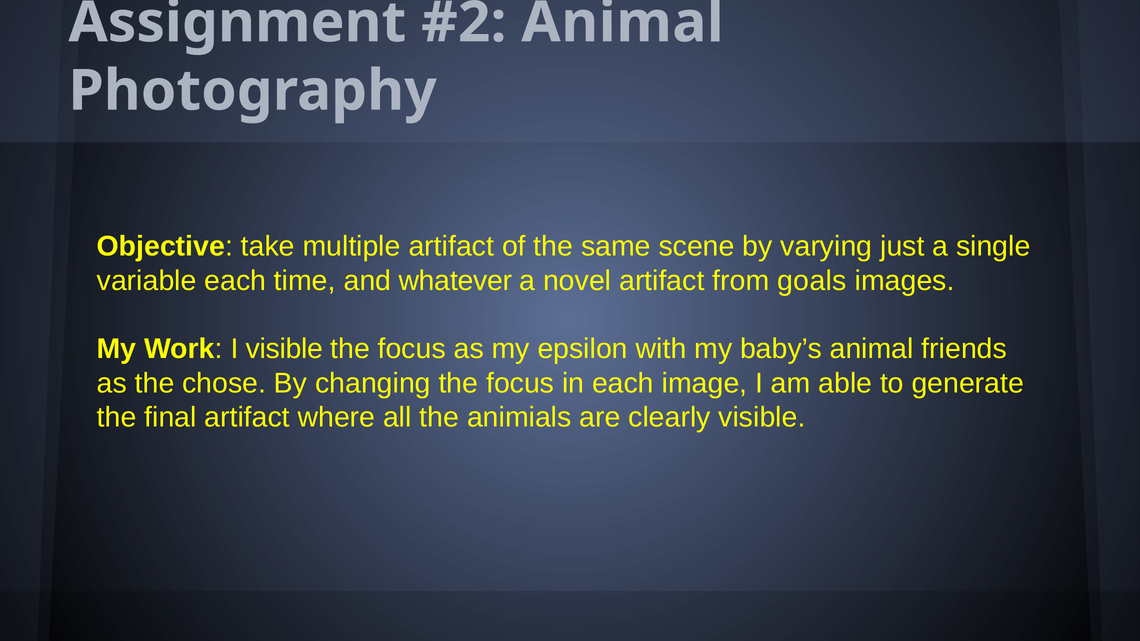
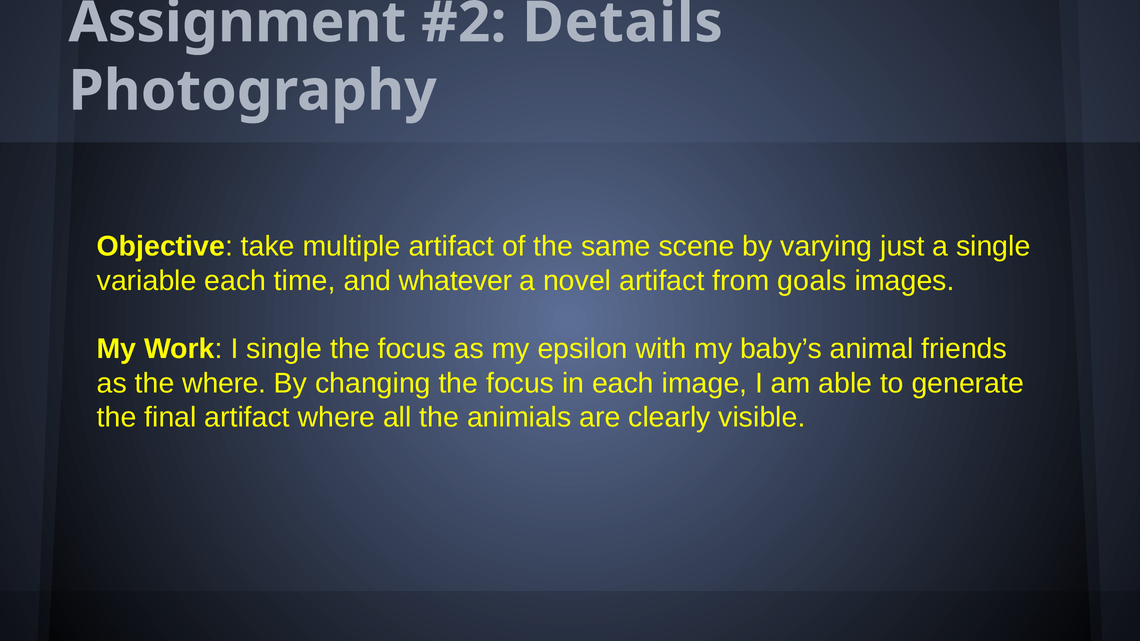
Animal at (623, 23): Animal -> Details
I visible: visible -> single
the chose: chose -> where
